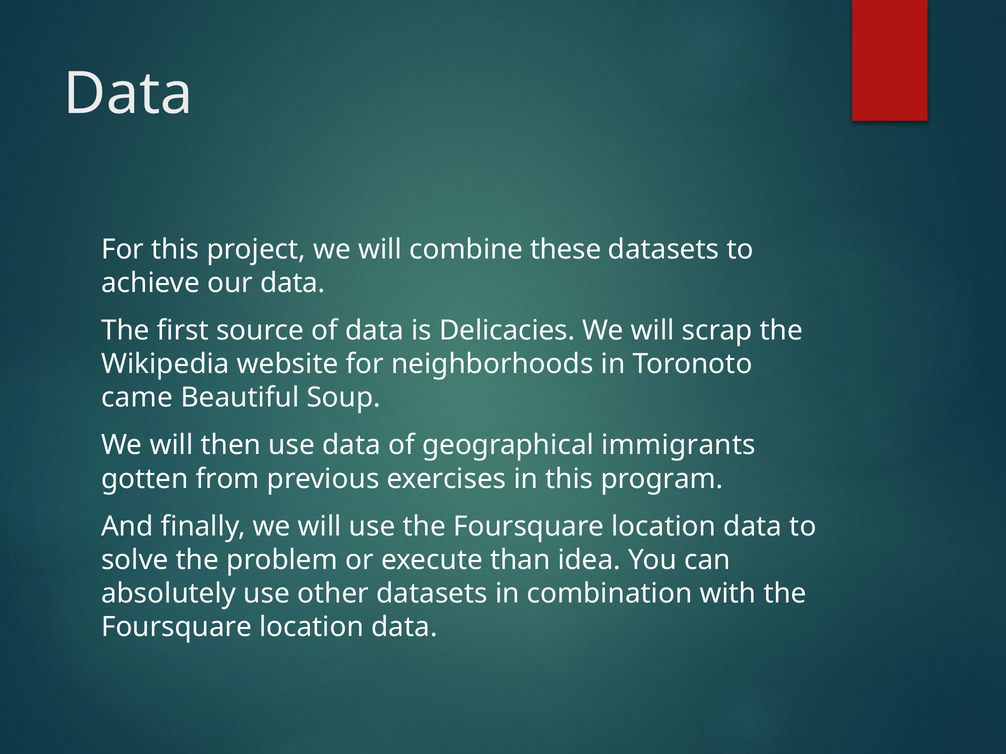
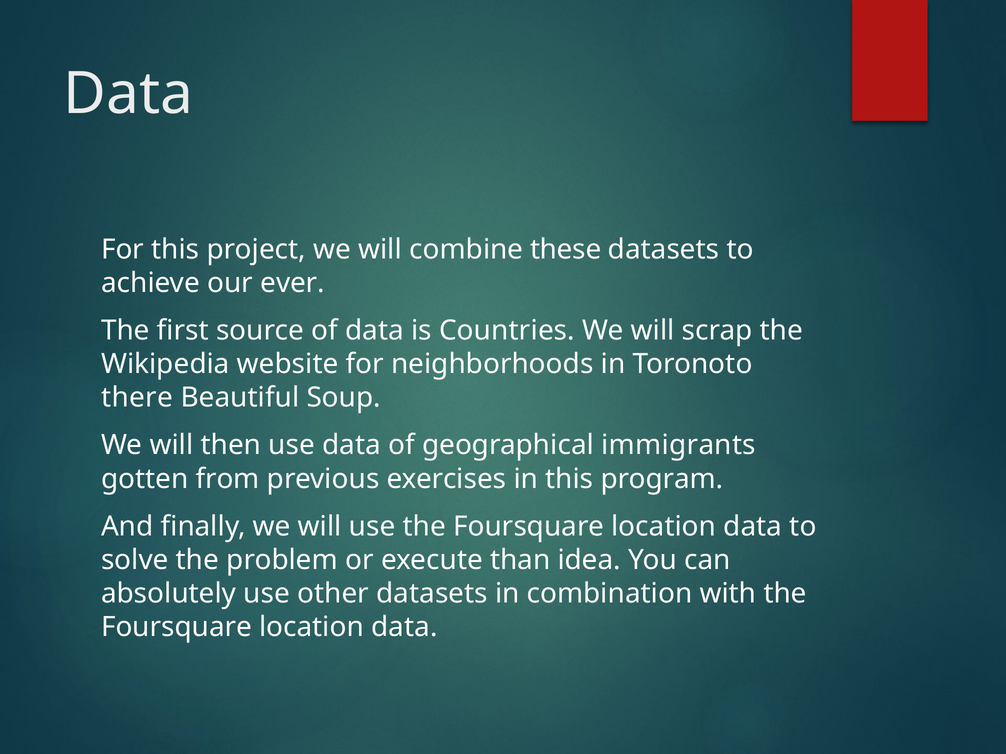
our data: data -> ever
Delicacies: Delicacies -> Countries
came: came -> there
